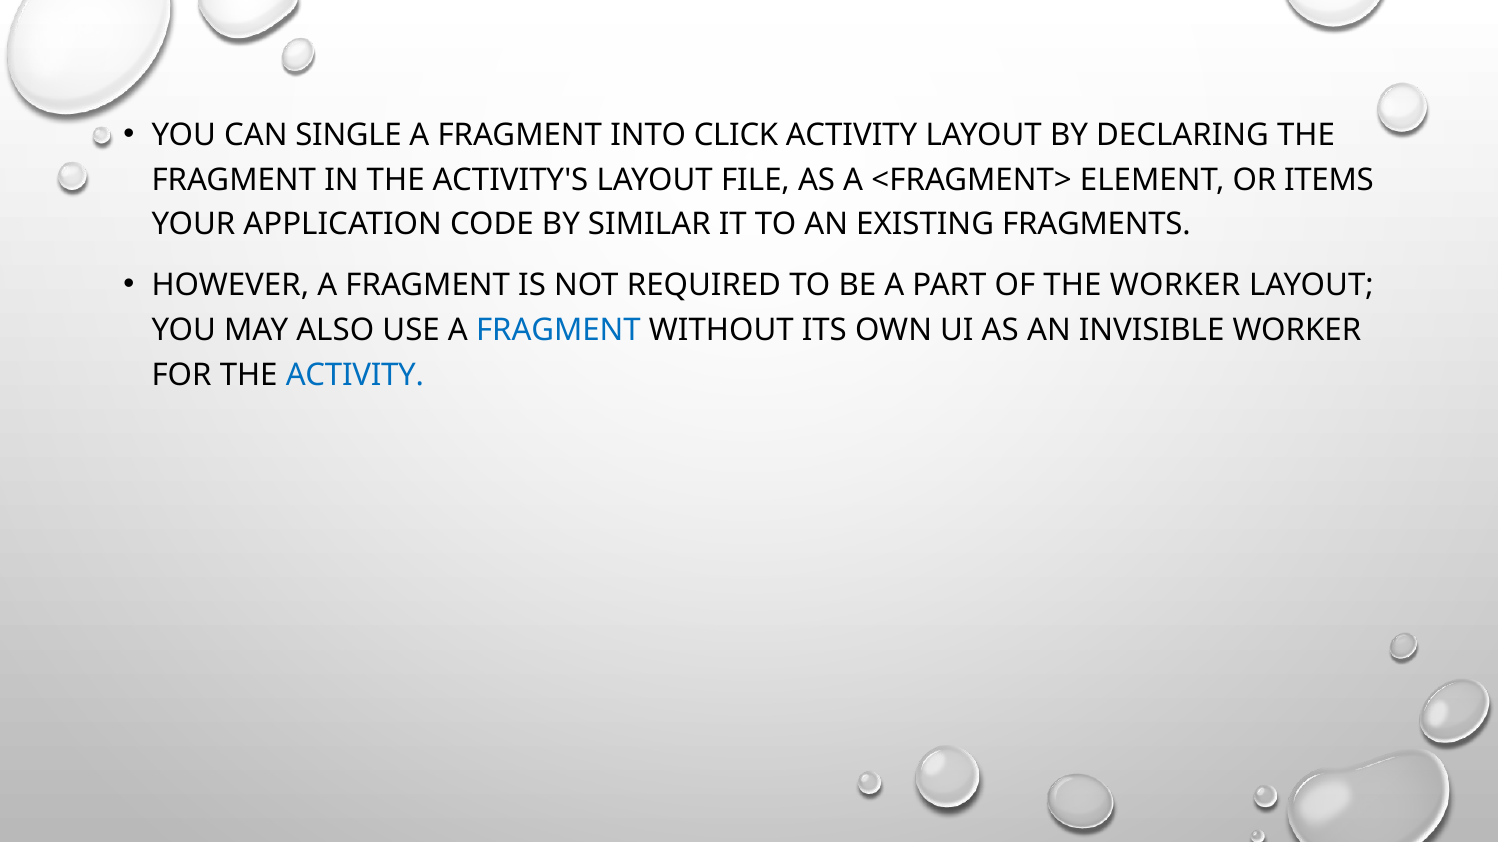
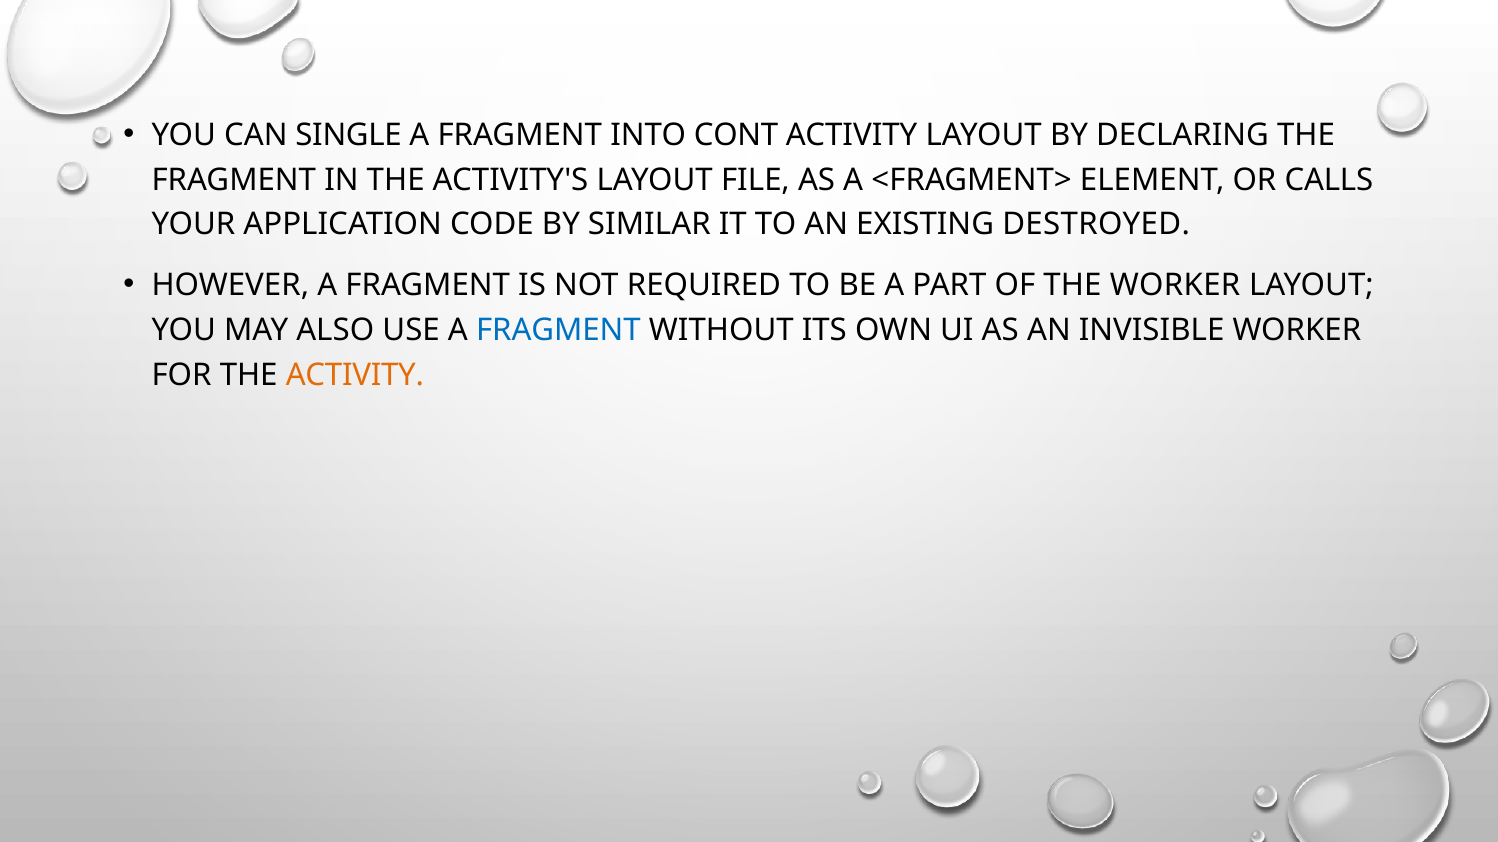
CLICK: CLICK -> CONT
ITEMS: ITEMS -> CALLS
FRAGMENTS: FRAGMENTS -> DESTROYED
ACTIVITY at (355, 375) colour: blue -> orange
